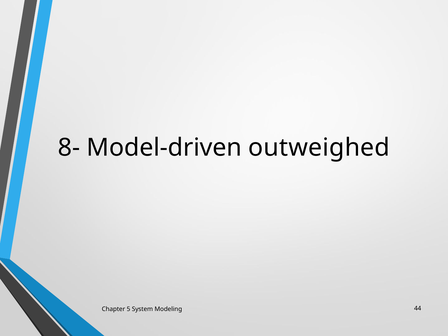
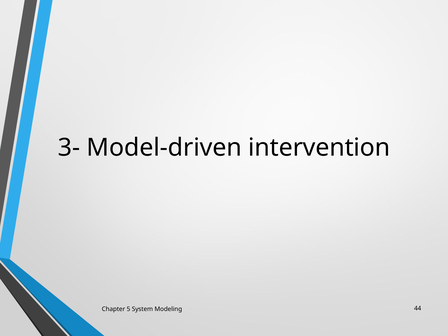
8-: 8- -> 3-
outweighed: outweighed -> intervention
